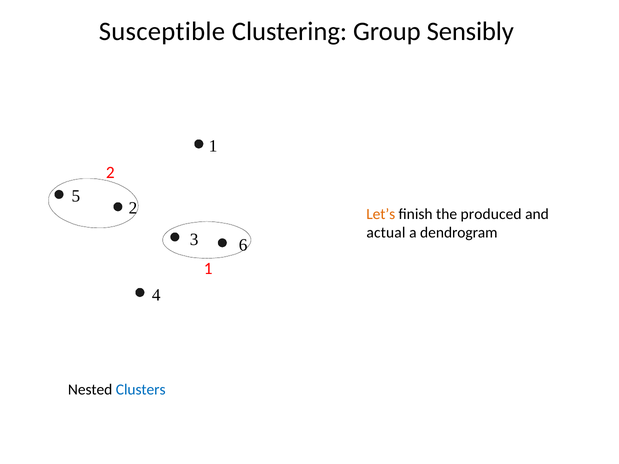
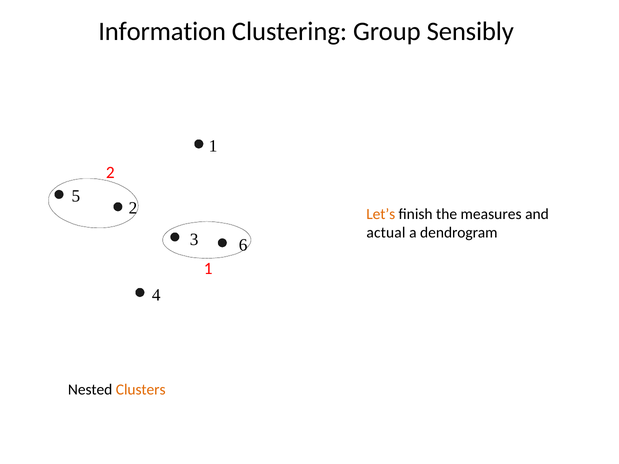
Susceptible: Susceptible -> Information
produced: produced -> measures
Clusters colour: blue -> orange
